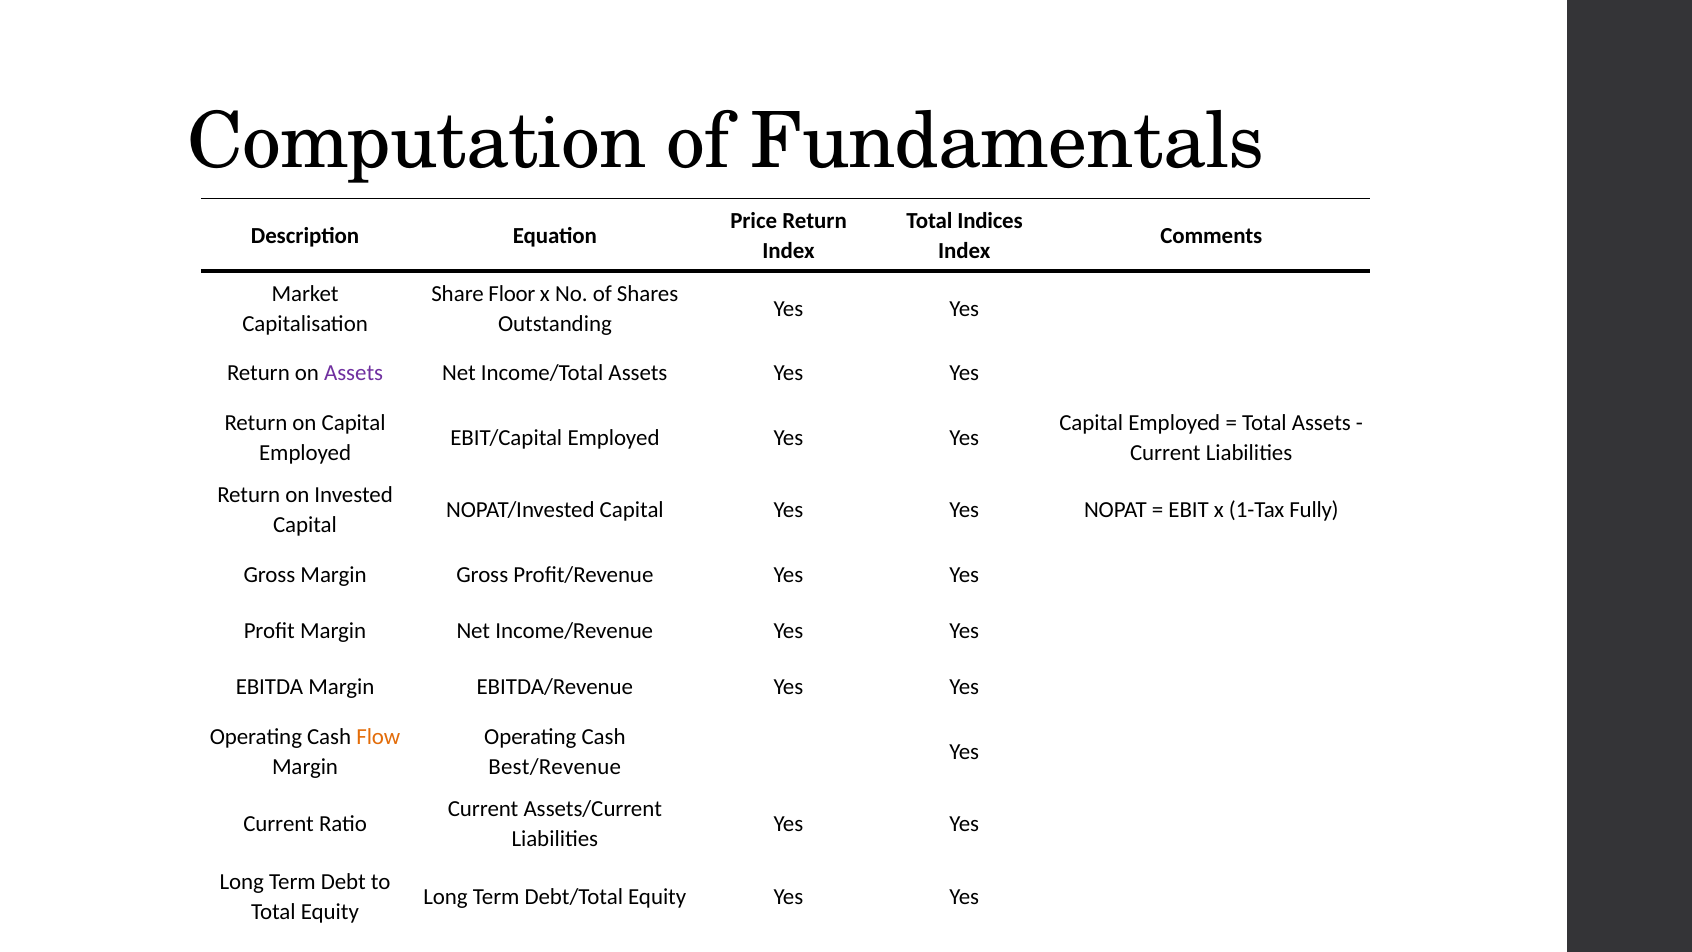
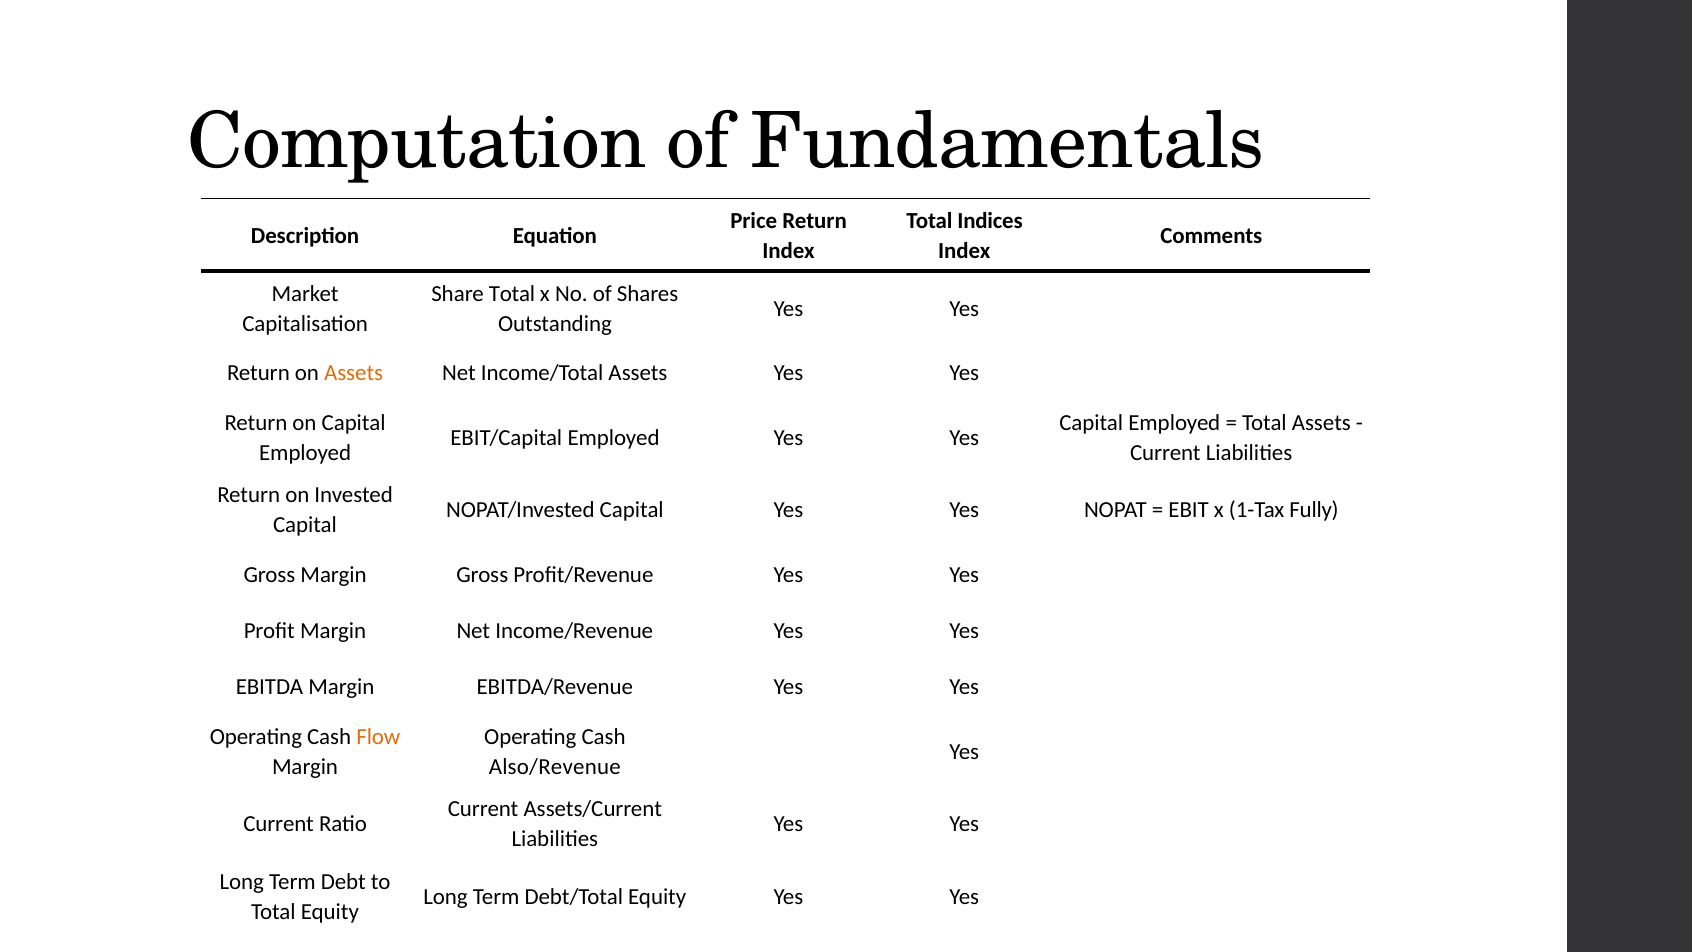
Share Floor: Floor -> Total
Assets at (354, 373) colour: purple -> orange
Best/Revenue: Best/Revenue -> Also/Revenue
